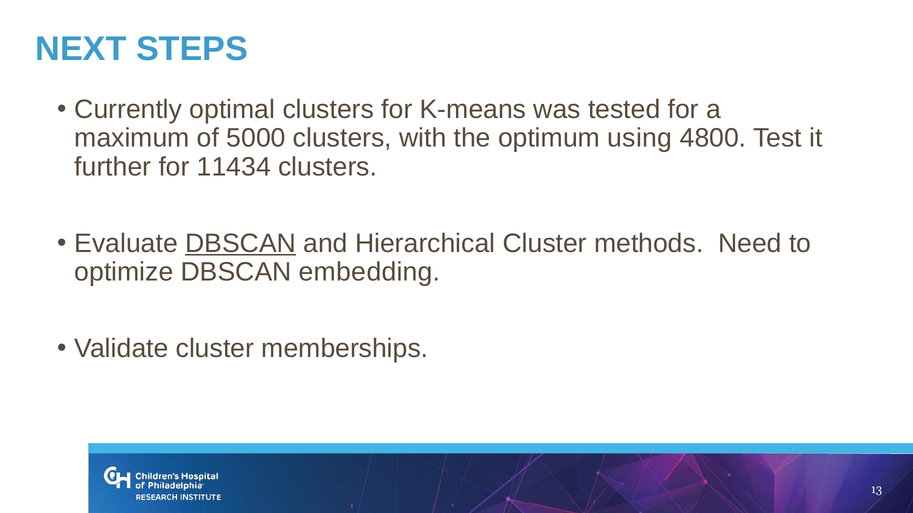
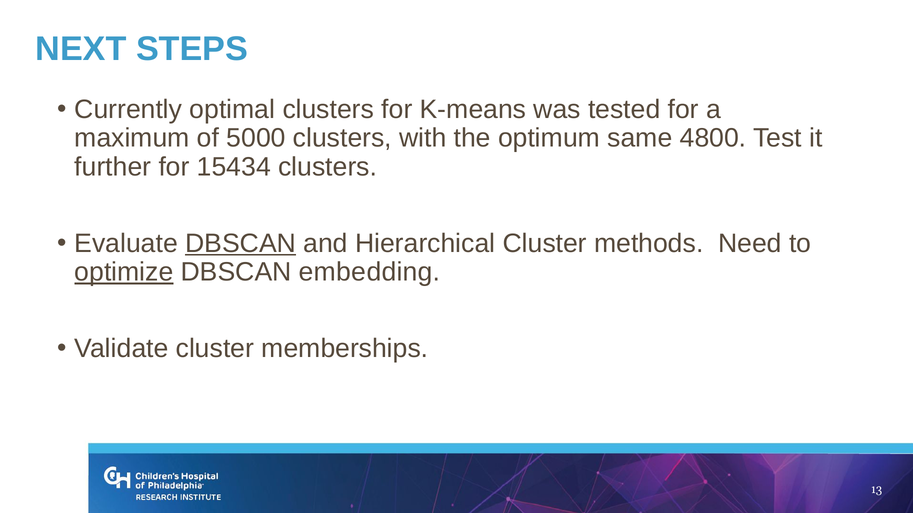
using: using -> same
11434: 11434 -> 15434
optimize underline: none -> present
